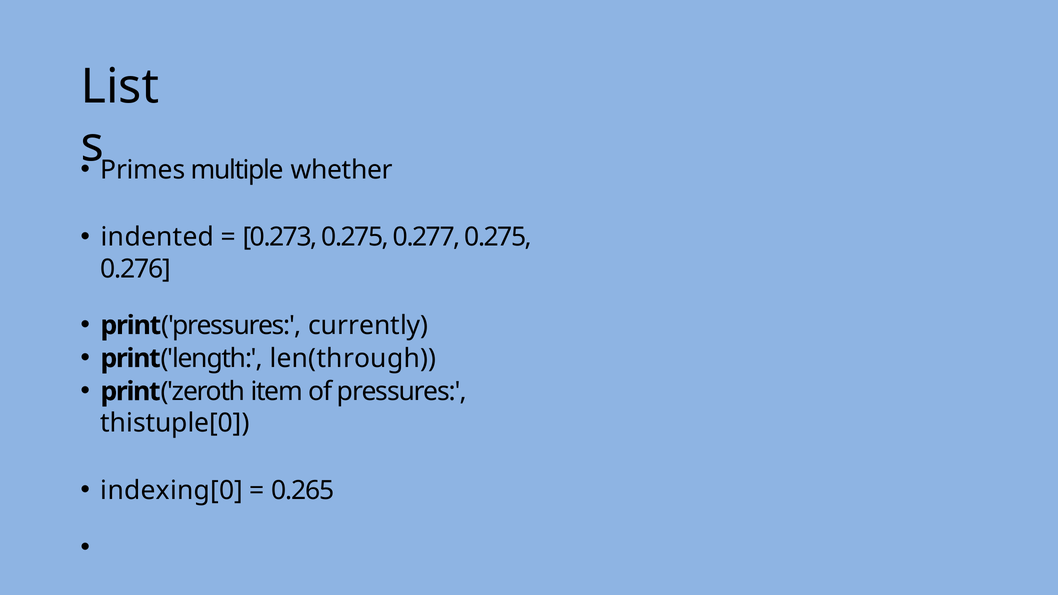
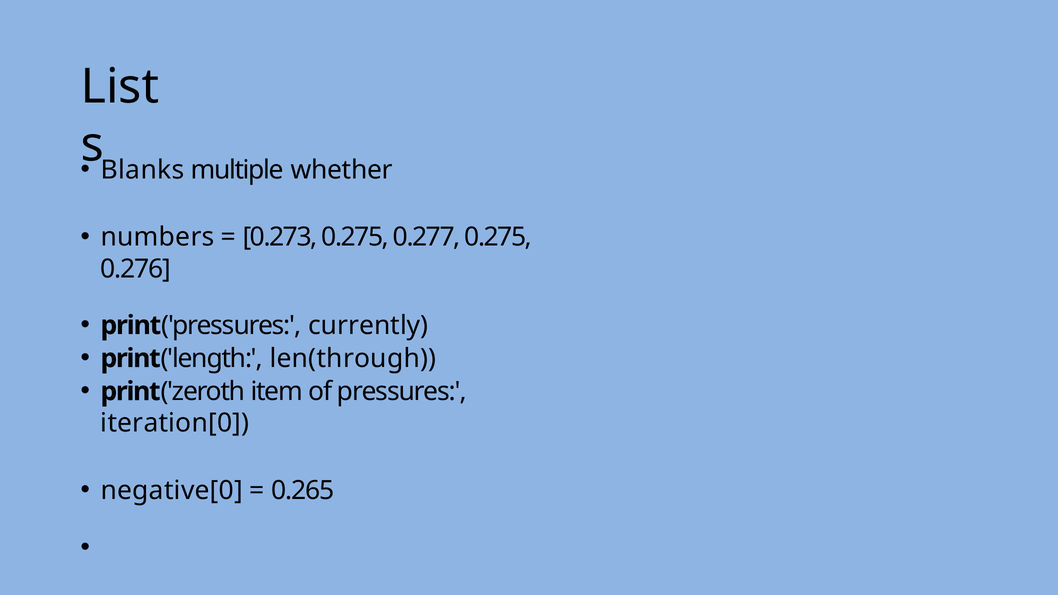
Primes: Primes -> Blanks
indented: indented -> numbers
thistuple[0: thistuple[0 -> iteration[0
indexing[0: indexing[0 -> negative[0
